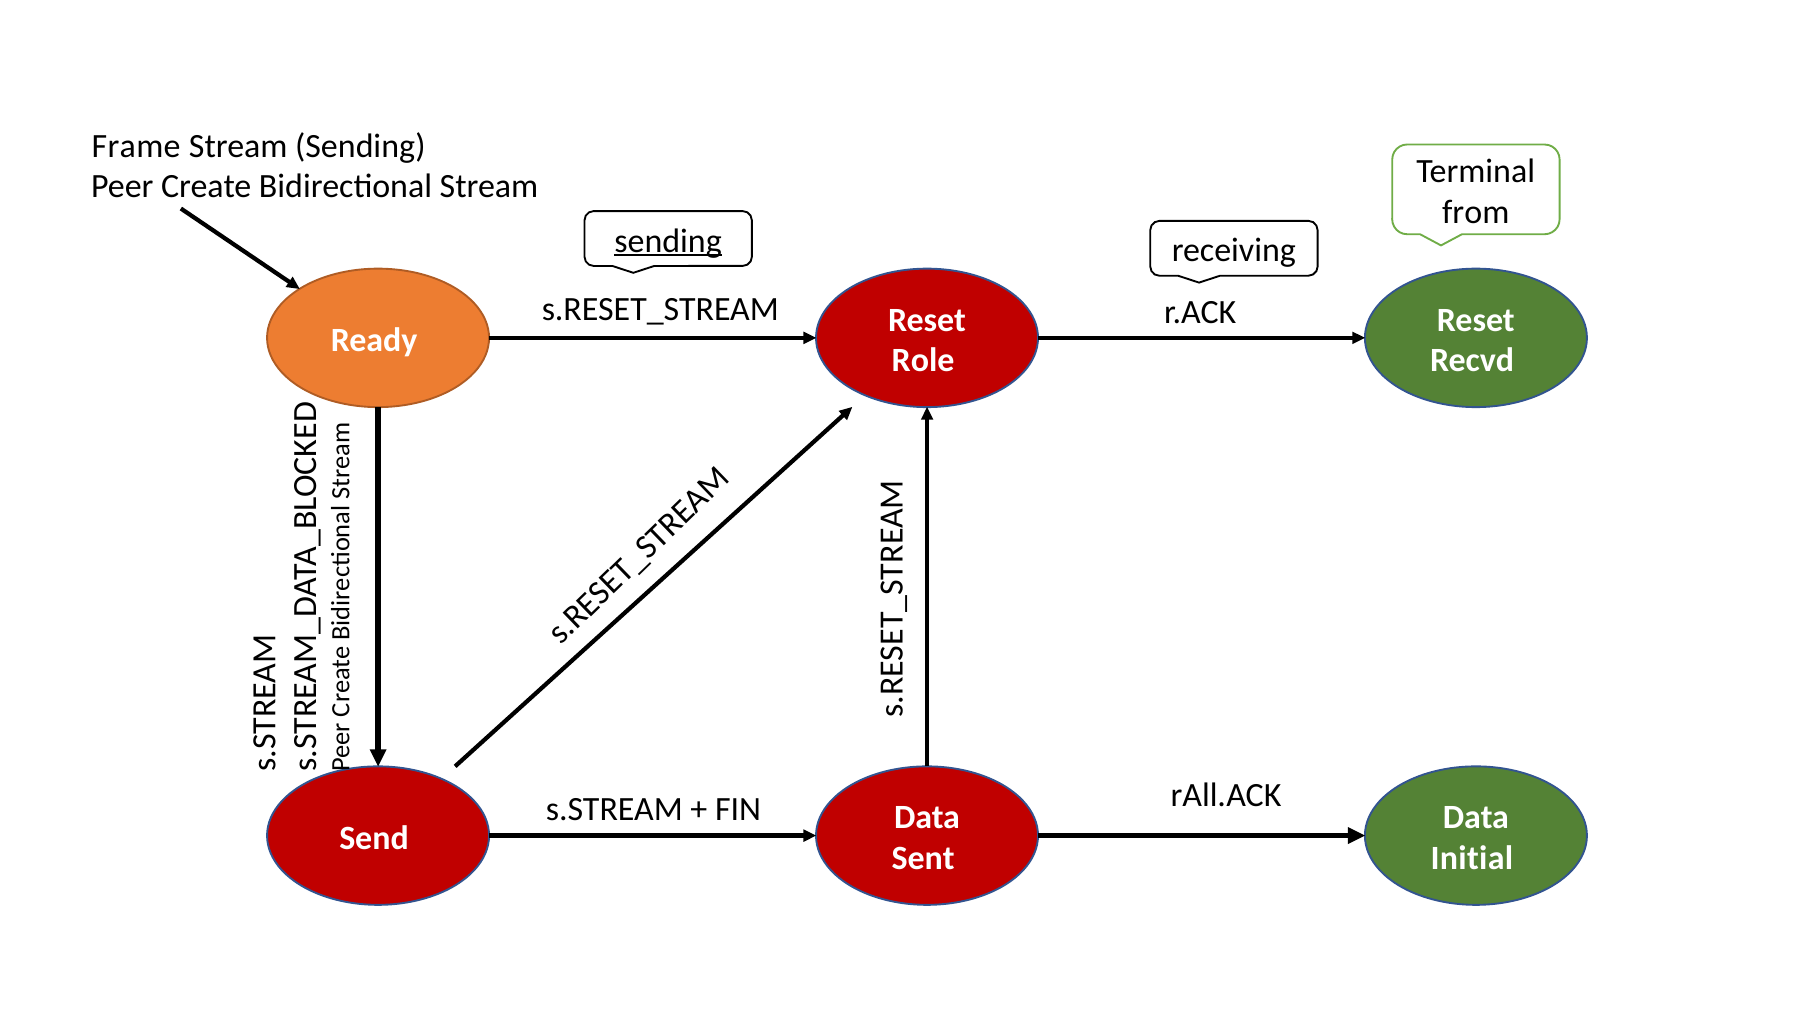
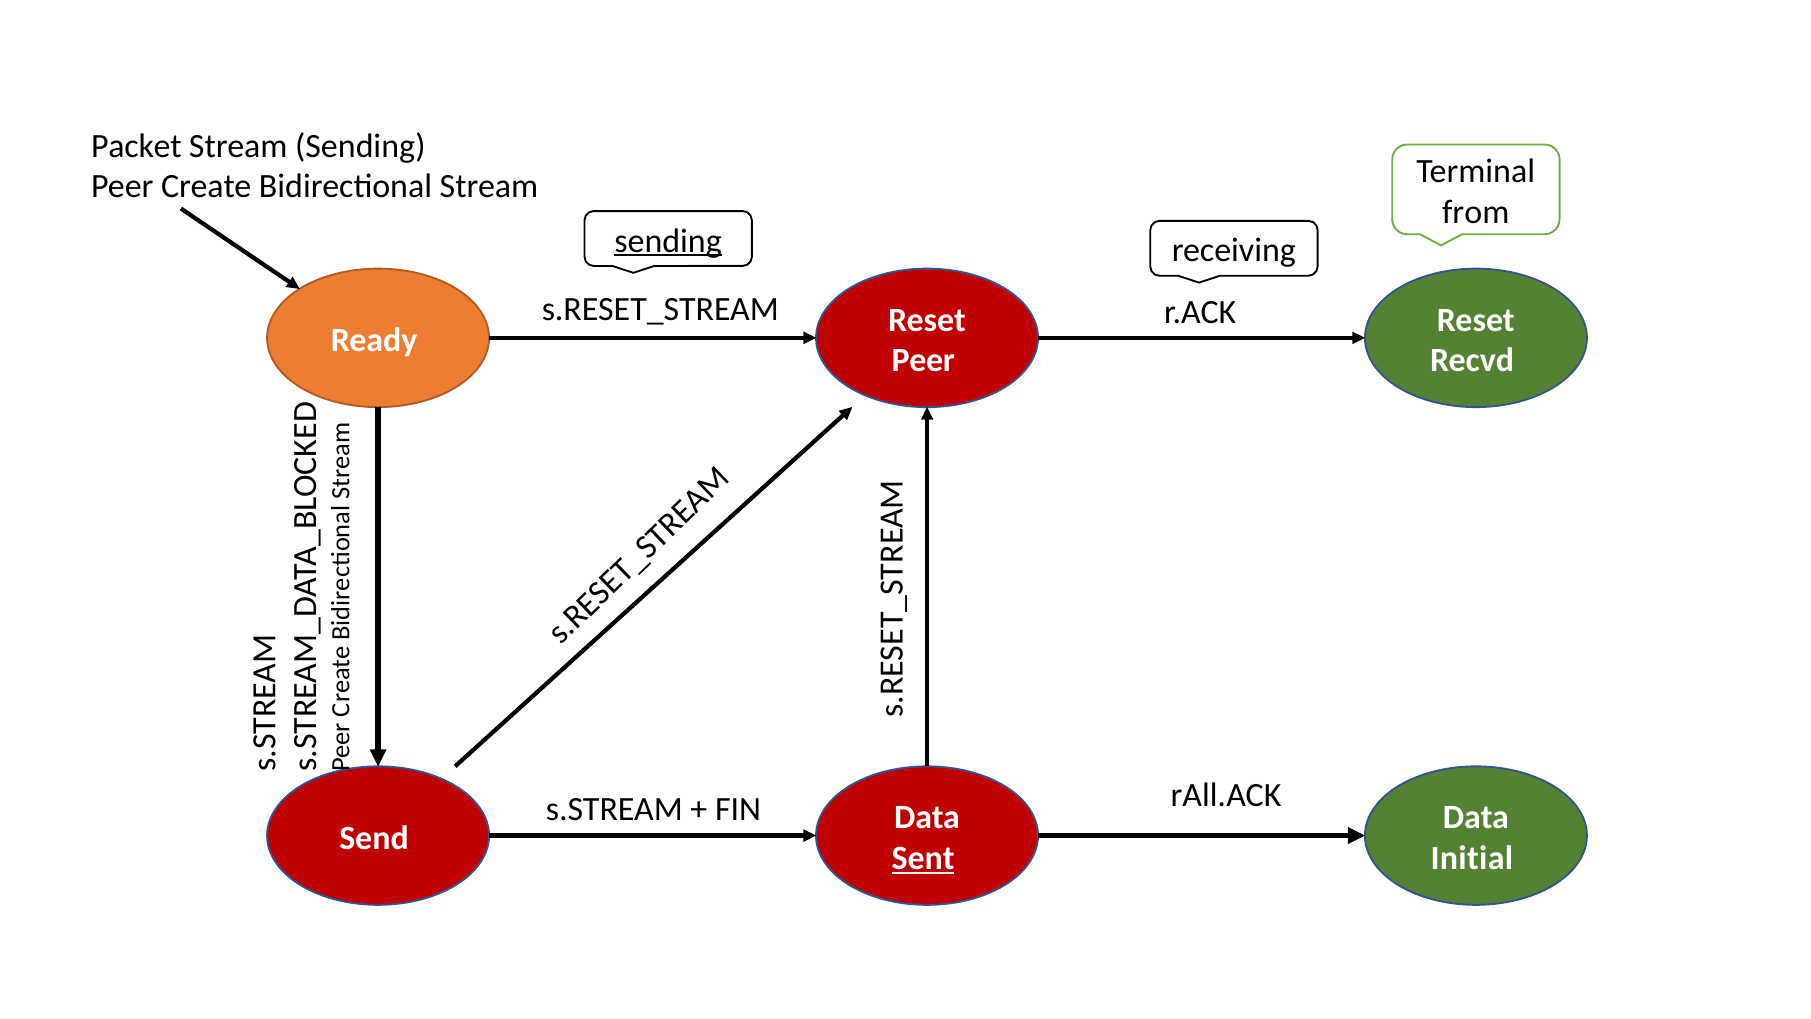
Frame: Frame -> Packet
Role at (923, 360): Role -> Peer
Sent underline: none -> present
